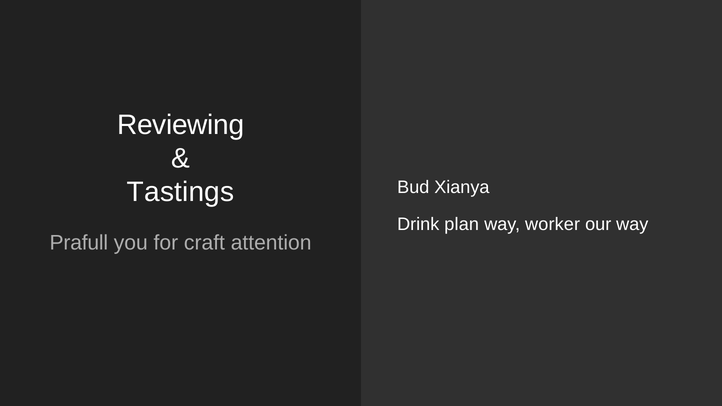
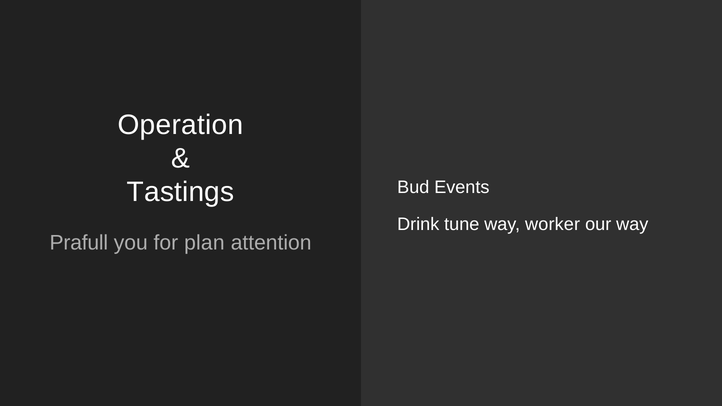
Reviewing: Reviewing -> Operation
Xianya: Xianya -> Events
plan: plan -> tune
craft: craft -> plan
